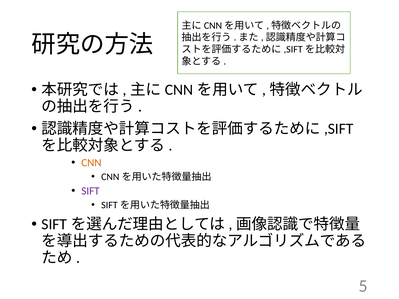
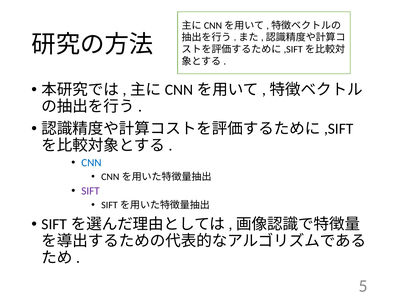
CNN colour: orange -> blue
